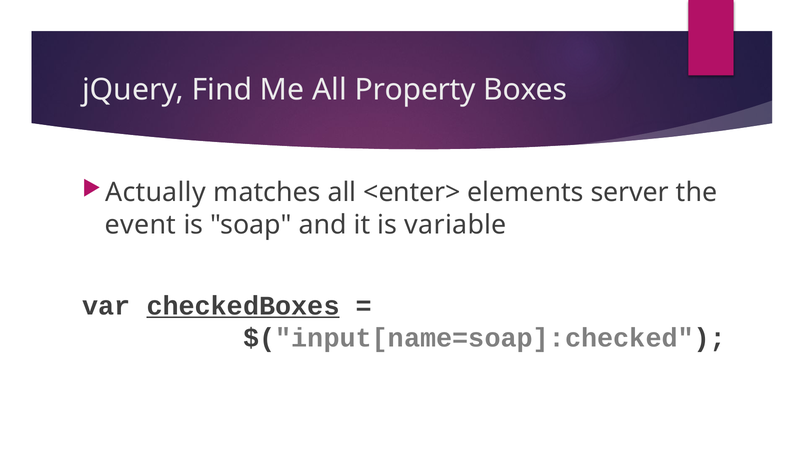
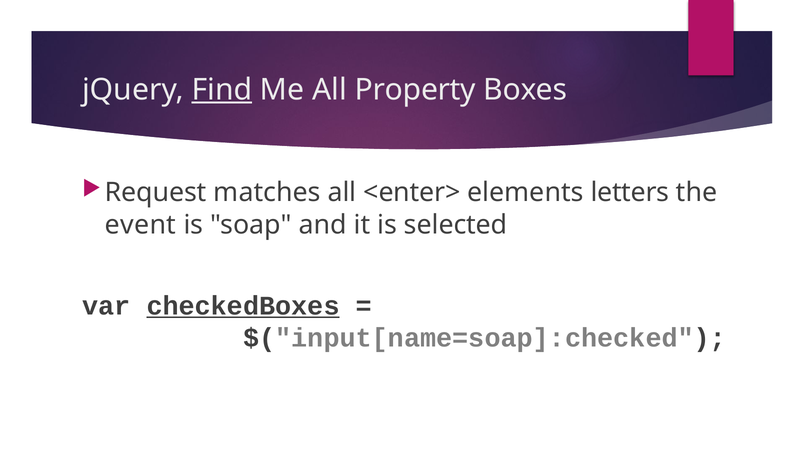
Find underline: none -> present
Actually: Actually -> Request
server: server -> letters
variable: variable -> selected
